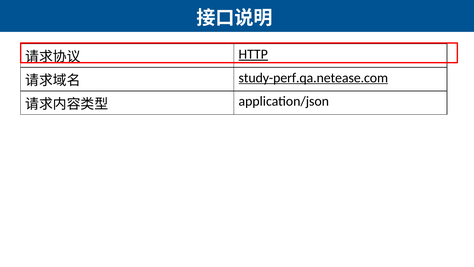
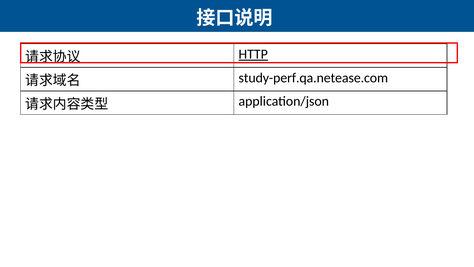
study-perf.qa.netease.com underline: present -> none
